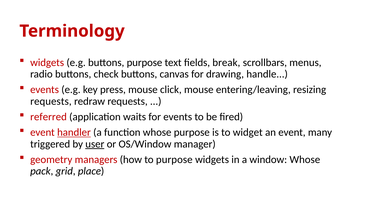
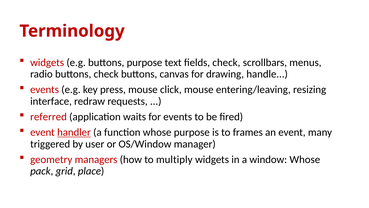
fields break: break -> check
requests at (51, 101): requests -> interface
widget: widget -> frames
user underline: present -> none
to purpose: purpose -> multiply
